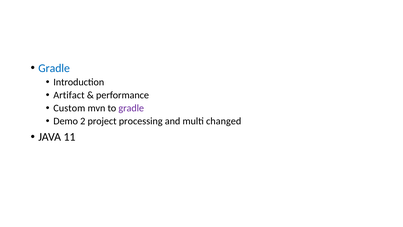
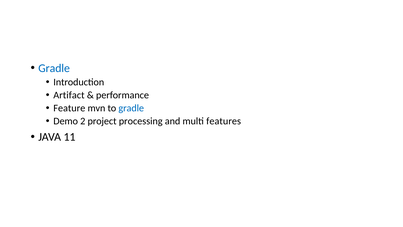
Custom: Custom -> Feature
gradle at (131, 108) colour: purple -> blue
changed: changed -> features
